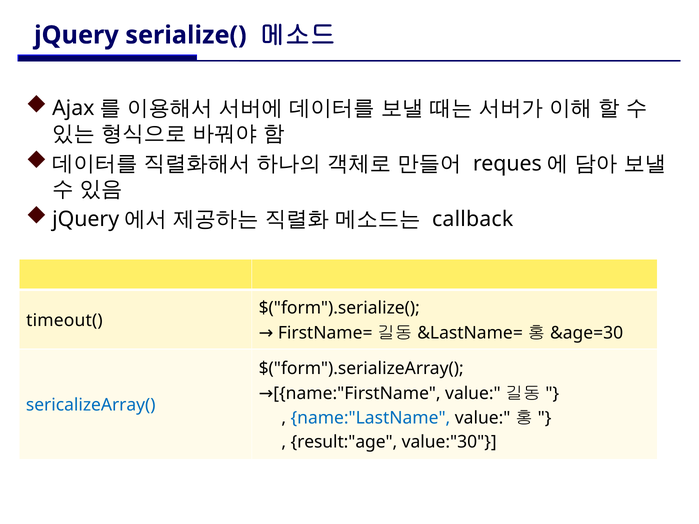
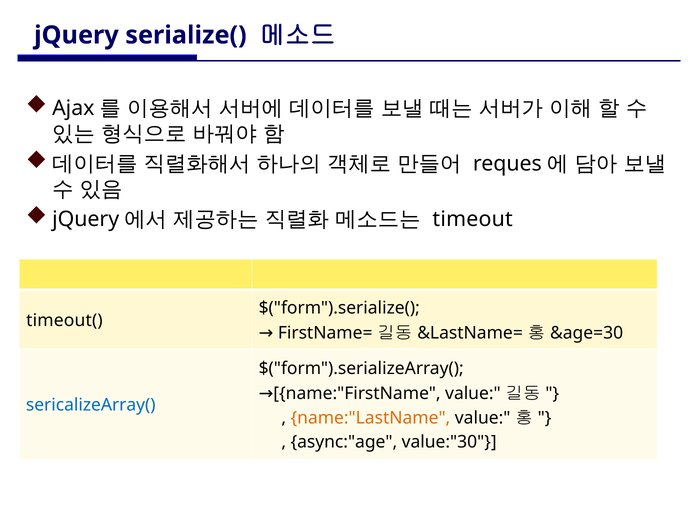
callback: callback -> timeout
name:"LastName colour: blue -> orange
result:"age: result:"age -> async:"age
